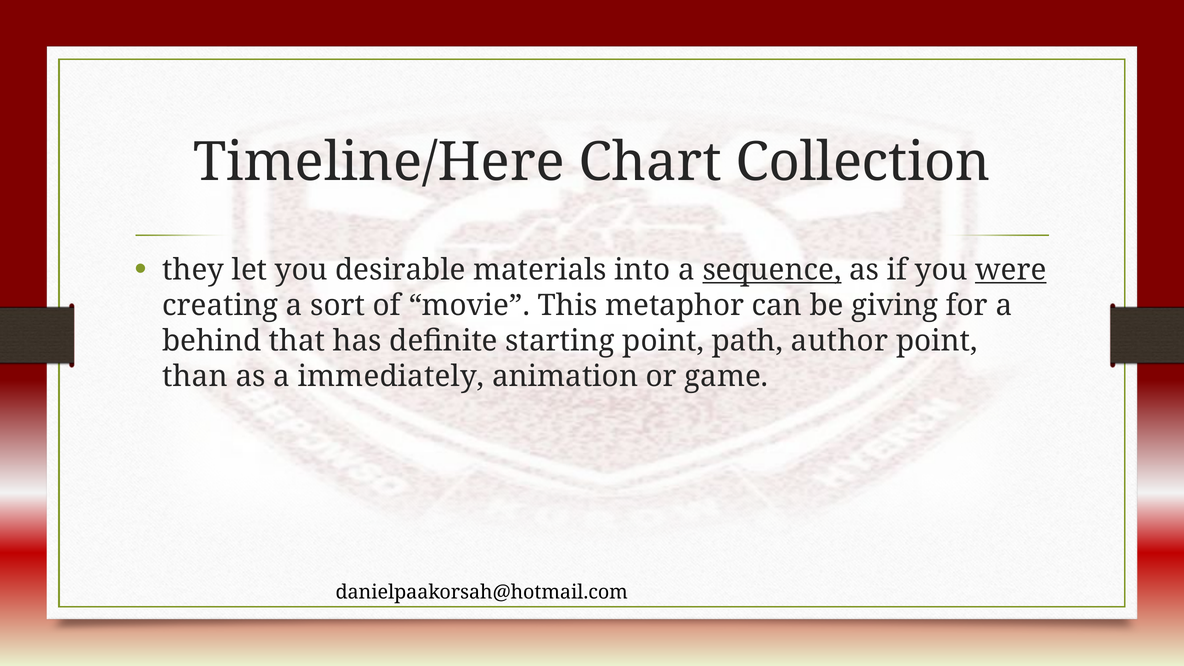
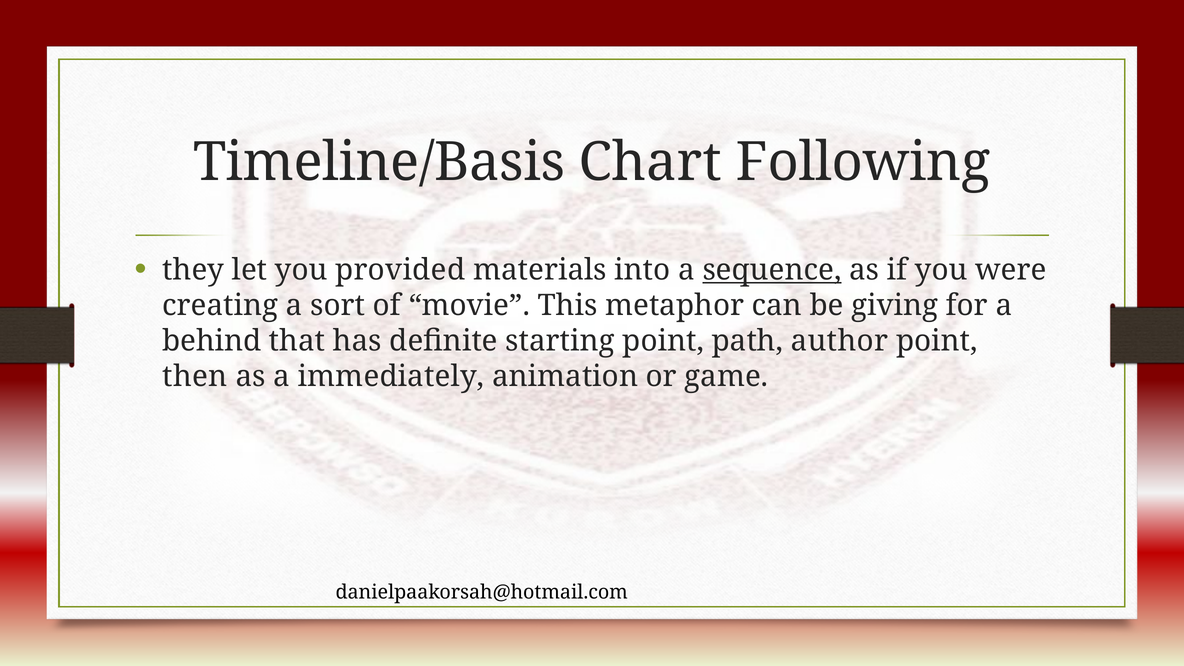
Timeline/Here: Timeline/Here -> Timeline/Basis
Collection: Collection -> Following
desirable: desirable -> provided
were underline: present -> none
than: than -> then
